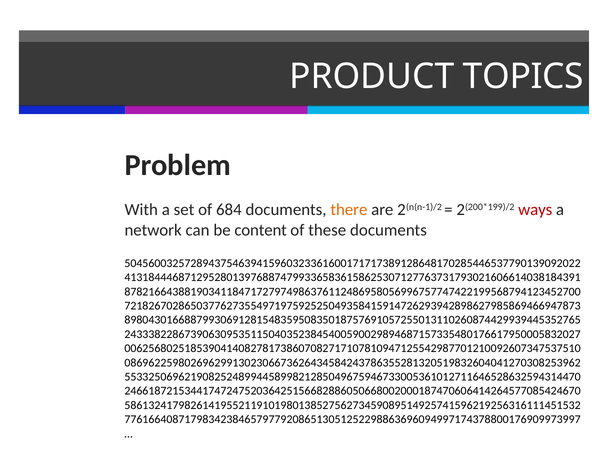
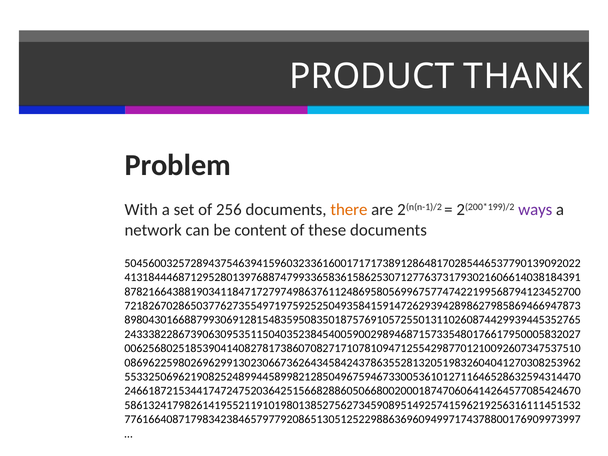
TOPICS: TOPICS -> THANK
684: 684 -> 256
ways colour: red -> purple
